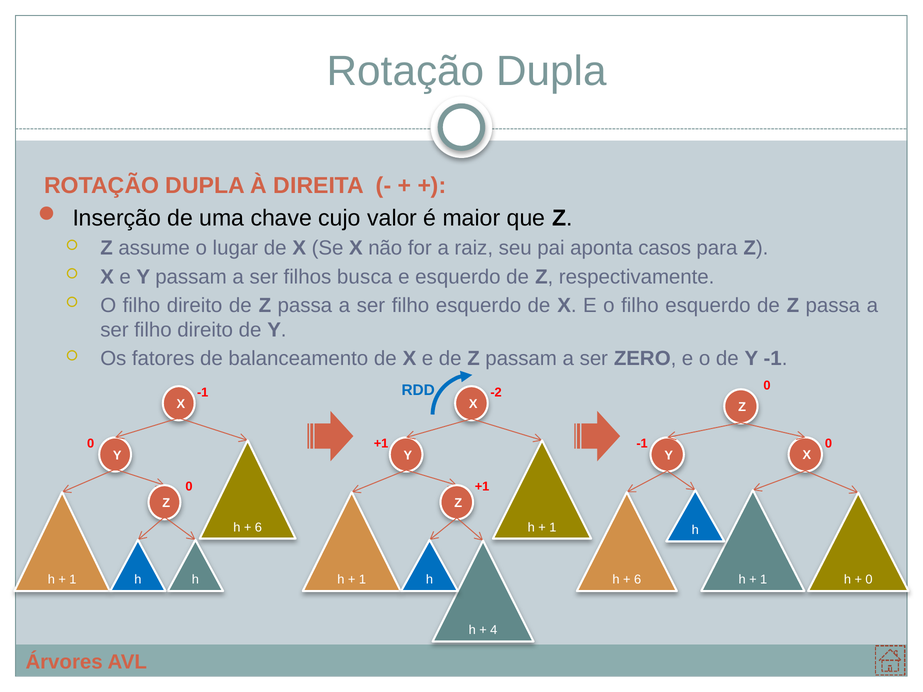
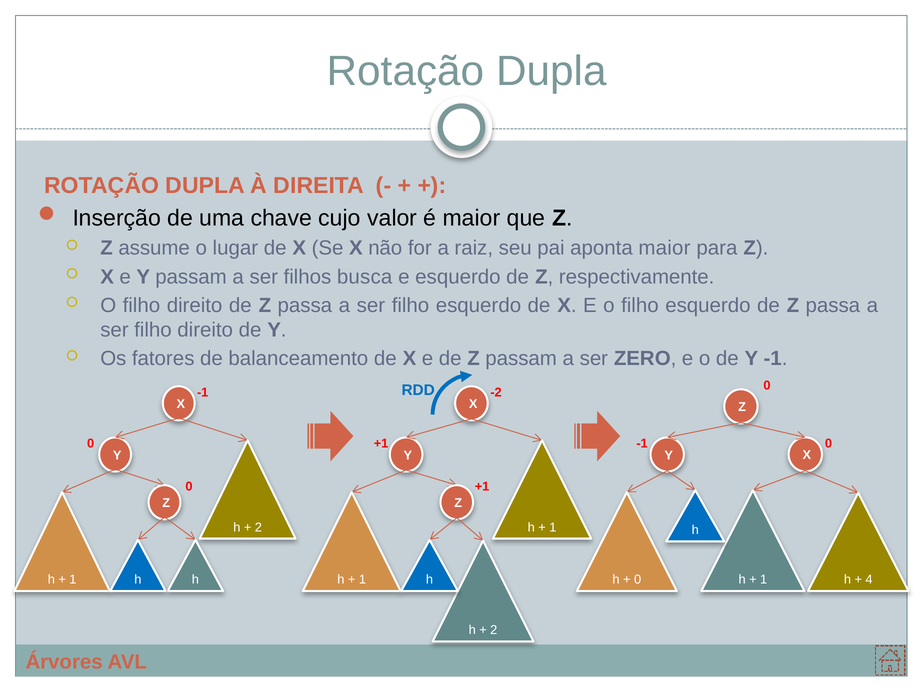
aponta casos: casos -> maior
6 at (258, 527): 6 -> 2
6 at (638, 580): 6 -> 0
0 at (869, 580): 0 -> 4
4 at (494, 630): 4 -> 2
